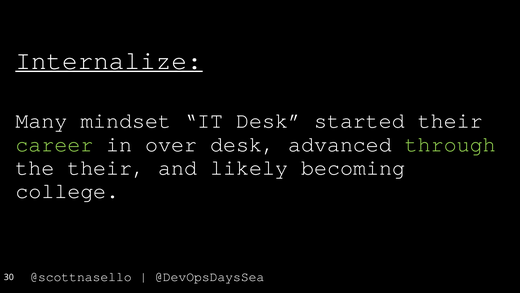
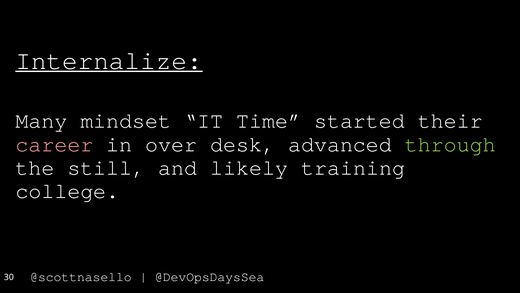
IT Desk: Desk -> Time
career colour: light green -> pink
the their: their -> still
becoming: becoming -> training
